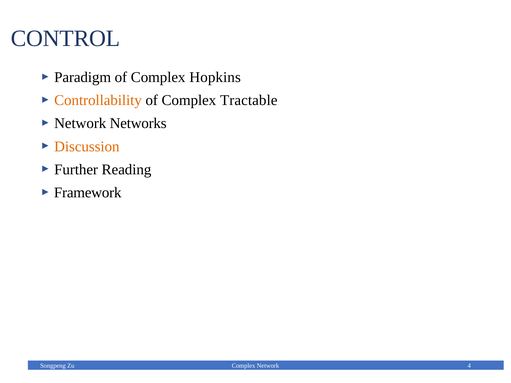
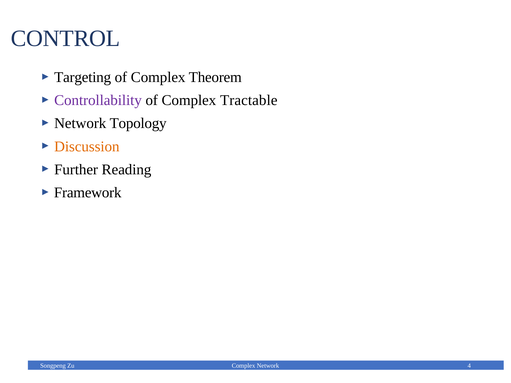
Paradigm: Paradigm -> Targeting
Hopkins: Hopkins -> Theorem
Controllability colour: orange -> purple
Networks: Networks -> Topology
